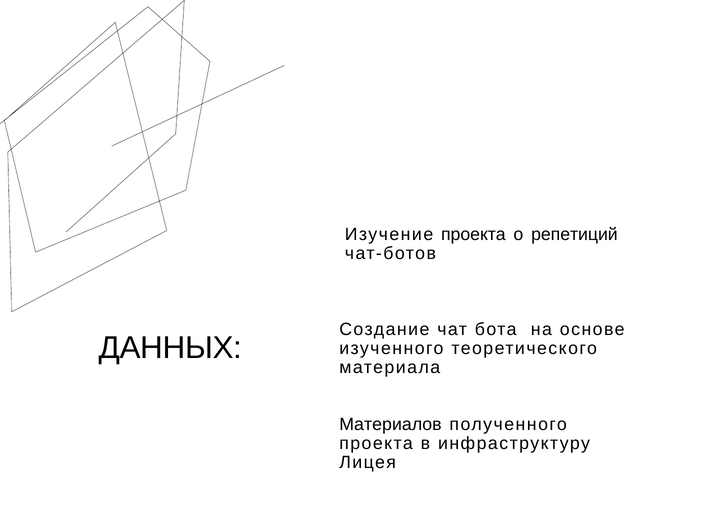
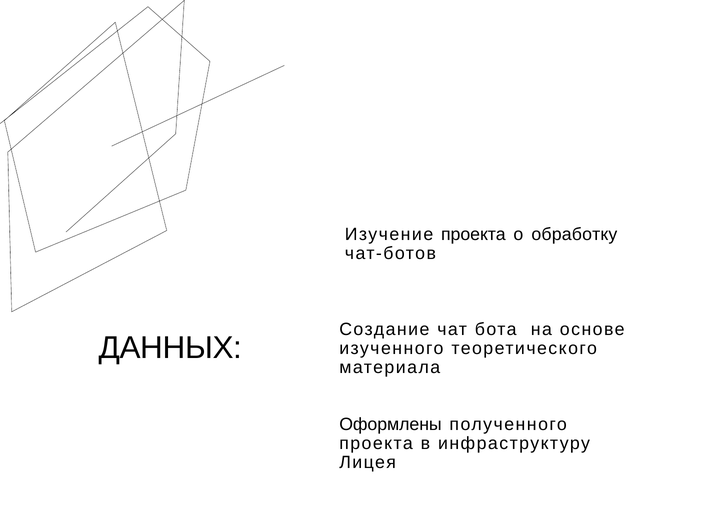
репетиций: репетиций -> обработку
Материалов: Материалов -> Оформлены
